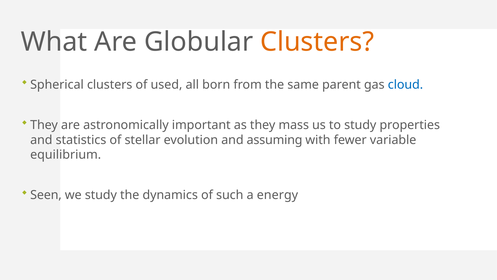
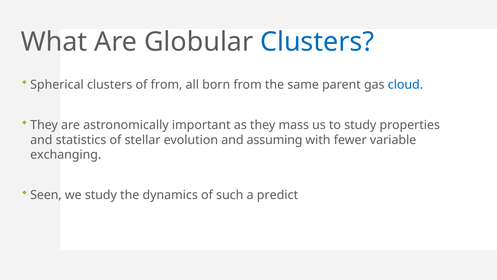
Clusters at (317, 42) colour: orange -> blue
of used: used -> from
equilibrium: equilibrium -> exchanging
energy: energy -> predict
